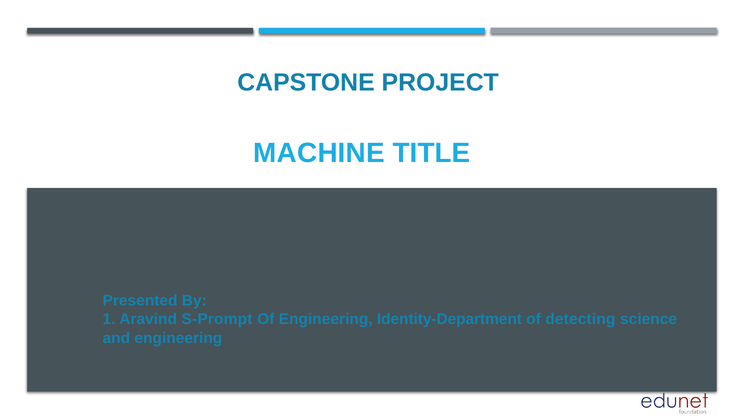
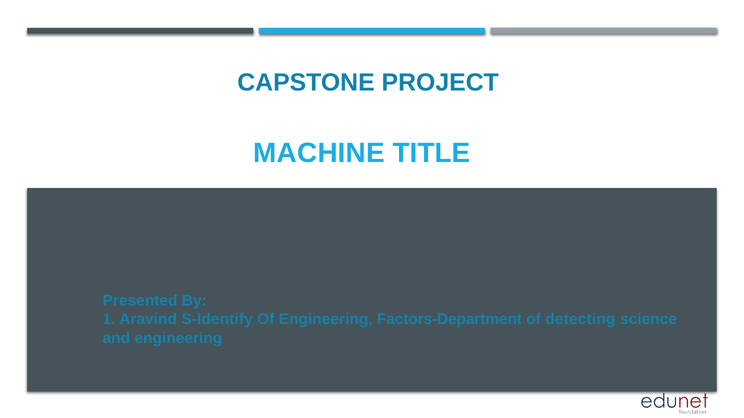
S-Prompt: S-Prompt -> S-Identify
Identity-Department: Identity-Department -> Factors-Department
